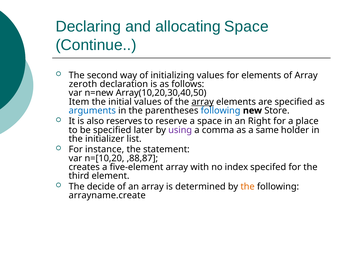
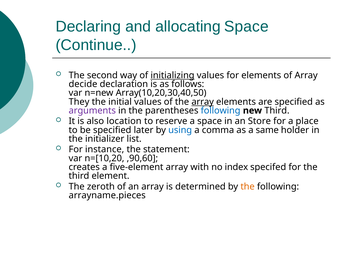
initializing underline: none -> present
zeroth: zeroth -> decide
Item: Item -> They
arguments colour: blue -> purple
new Store: Store -> Third
reserves: reserves -> location
Right: Right -> Store
using colour: purple -> blue
,88,87: ,88,87 -> ,90,60
decide: decide -> zeroth
arrayname.create: arrayname.create -> arrayname.pieces
